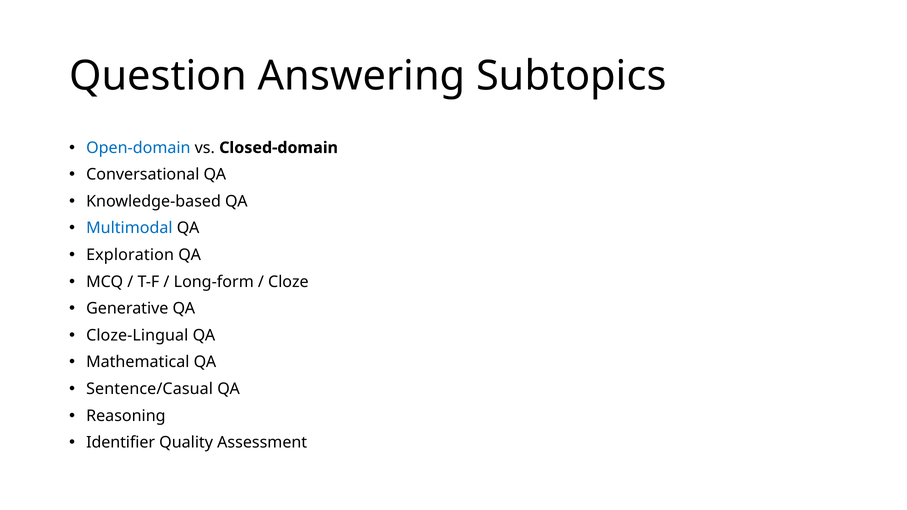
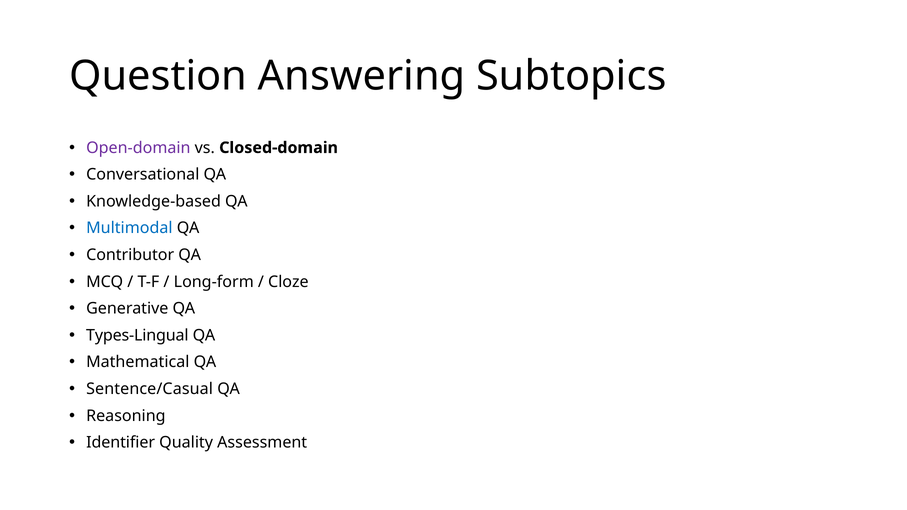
Open-domain colour: blue -> purple
Exploration: Exploration -> Contributor
Cloze-Lingual: Cloze-Lingual -> Types-Lingual
